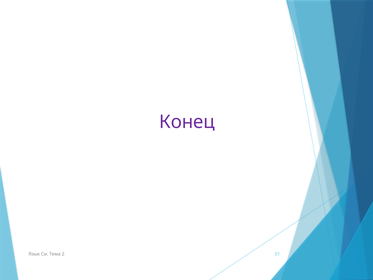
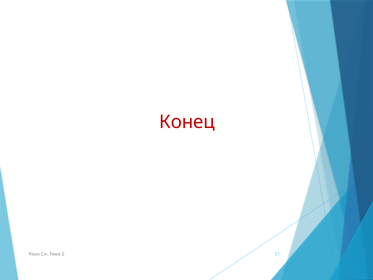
Конец colour: purple -> red
